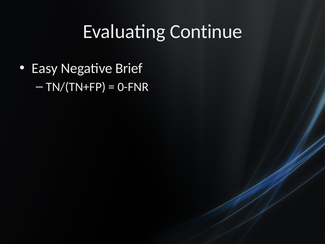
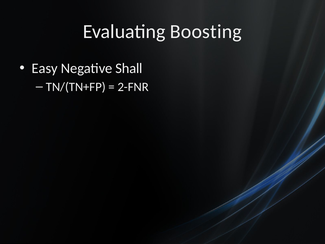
Continue: Continue -> Boosting
Brief: Brief -> Shall
0-FNR: 0-FNR -> 2-FNR
